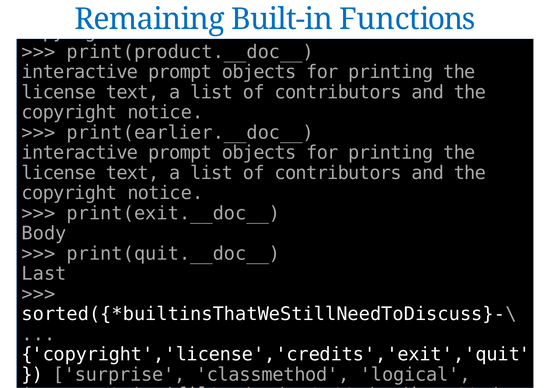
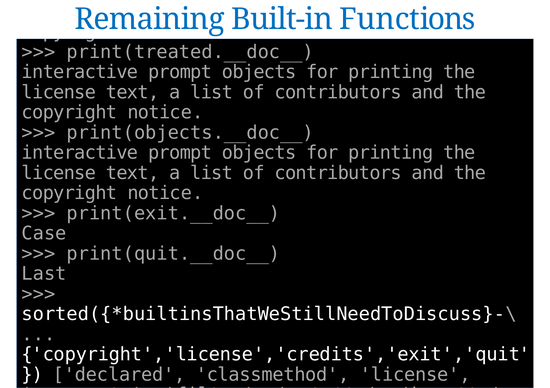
print(product.__doc__: print(product.__doc__ -> print(treated.__doc__
print(earlier.__doc__: print(earlier.__doc__ -> print(objects.__doc__
Body: Body -> Case
surprise: surprise -> declared
classmethod logical: logical -> license
